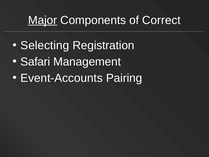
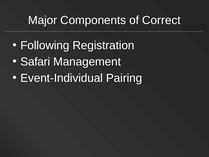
Major underline: present -> none
Selecting: Selecting -> Following
Event-Accounts: Event-Accounts -> Event-Individual
